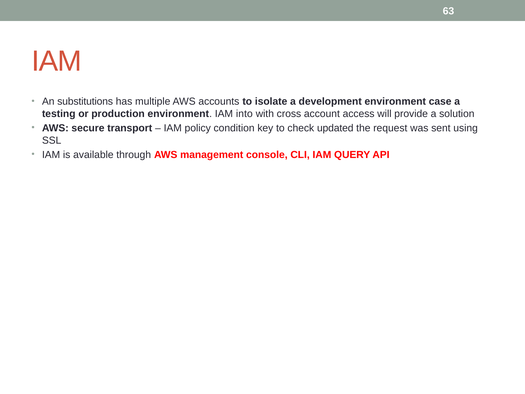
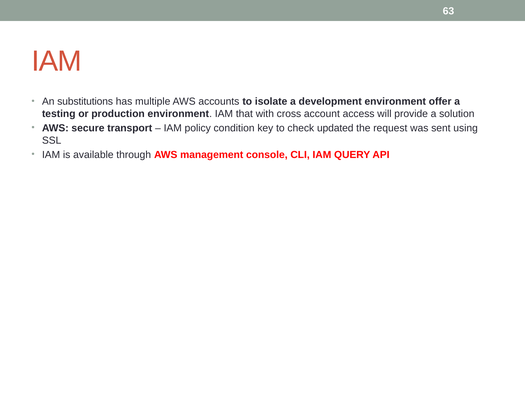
case: case -> offer
into: into -> that
